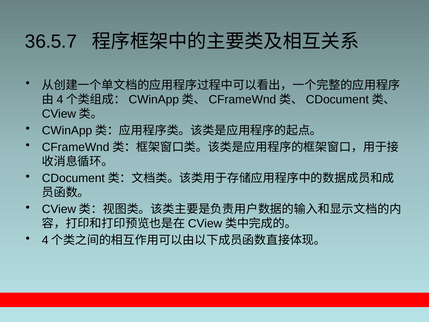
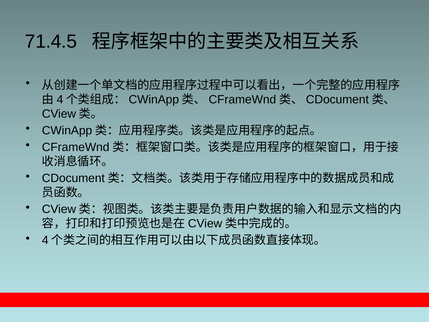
36.5.7: 36.5.7 -> 71.4.5
